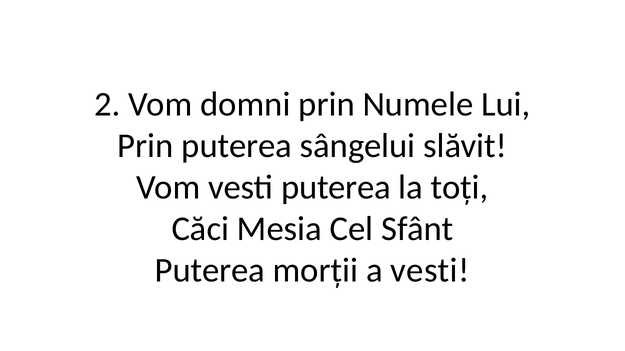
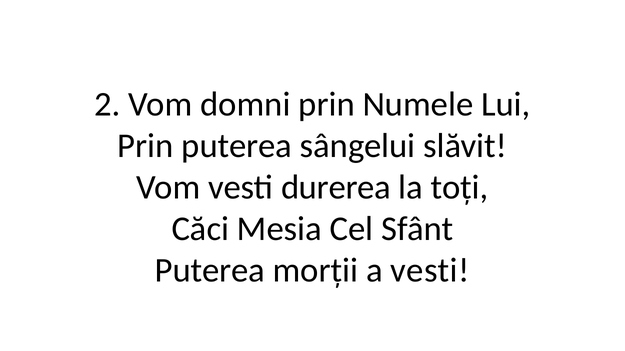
vesti puterea: puterea -> durerea
